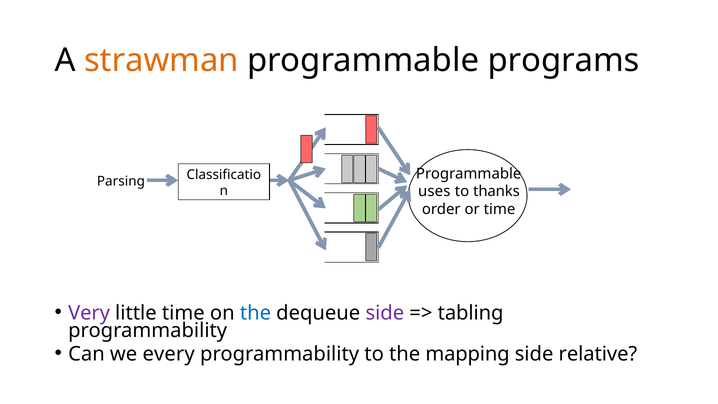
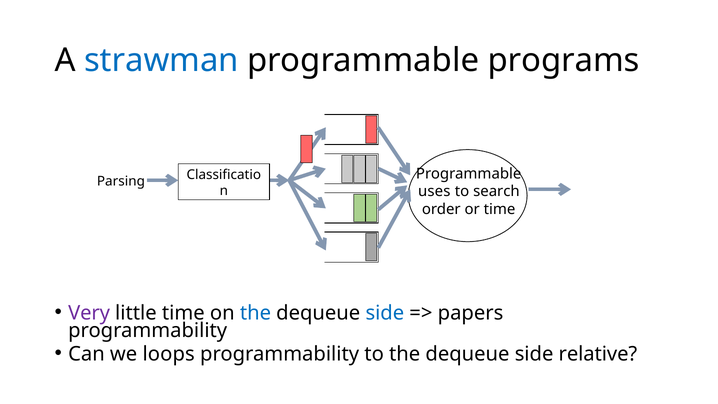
strawman colour: orange -> blue
thanks: thanks -> search
side at (385, 313) colour: purple -> blue
tabling: tabling -> papers
every: every -> loops
to the mapping: mapping -> dequeue
